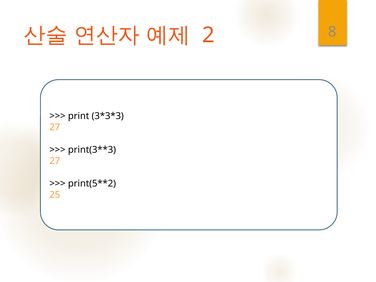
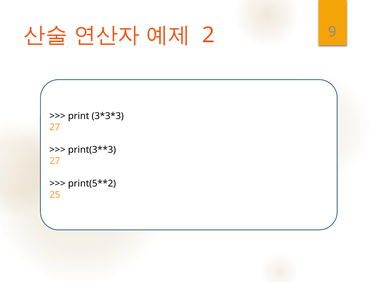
8: 8 -> 9
